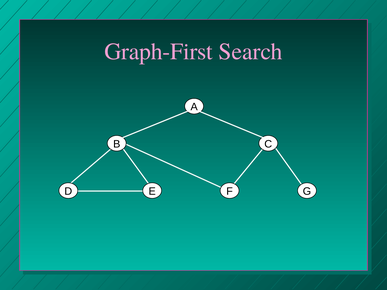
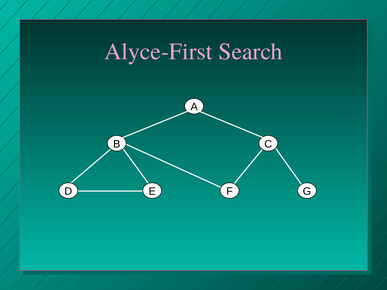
Graph-First: Graph-First -> Alyce-First
